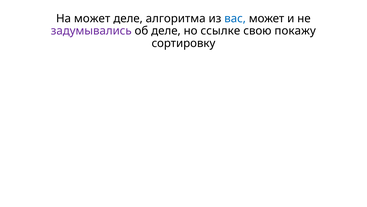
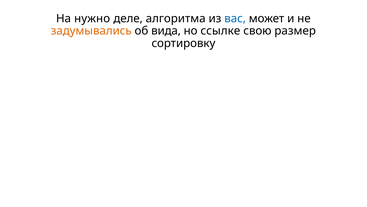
На может: может -> нужно
задумывались colour: purple -> orange
об деле: деле -> вида
покажу: покажу -> размер
